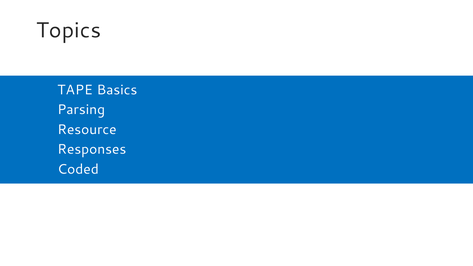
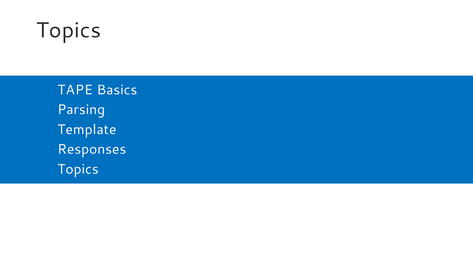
Resource: Resource -> Template
Coded at (78, 169): Coded -> Topics
